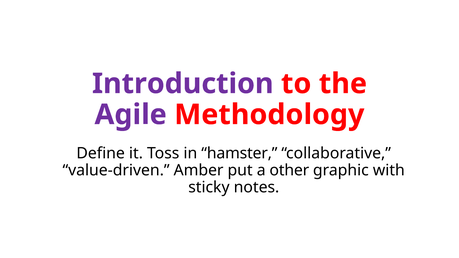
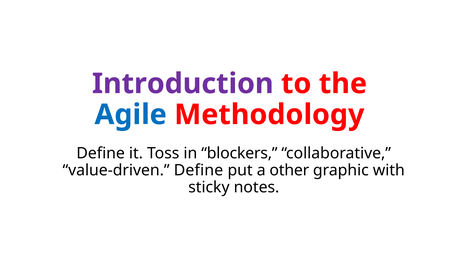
Agile colour: purple -> blue
hamster: hamster -> blockers
value-driven Amber: Amber -> Define
